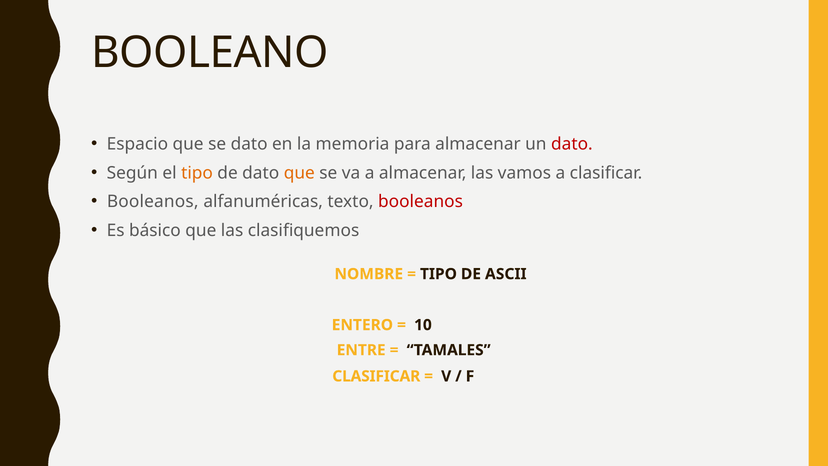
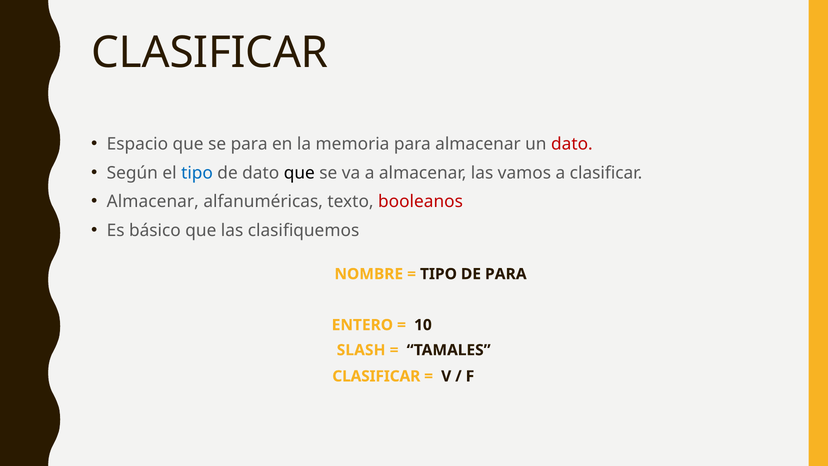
BOOLEANO at (210, 53): BOOLEANO -> CLASIFICAR
se dato: dato -> para
tipo at (197, 173) colour: orange -> blue
que at (299, 173) colour: orange -> black
Booleanos at (153, 202): Booleanos -> Almacenar
DE ASCII: ASCII -> PARA
ENTRE: ENTRE -> SLASH
